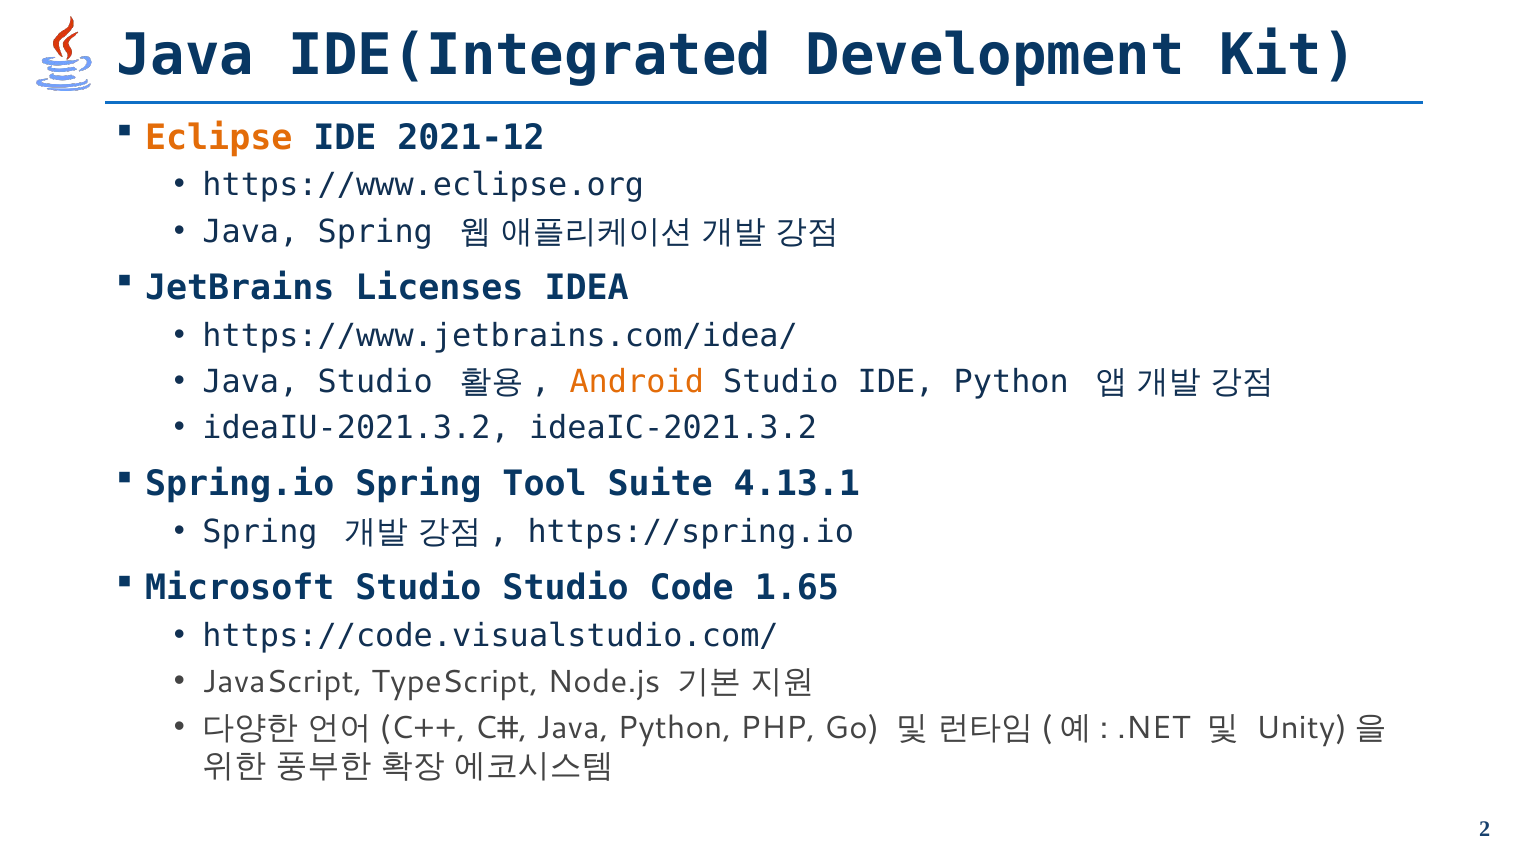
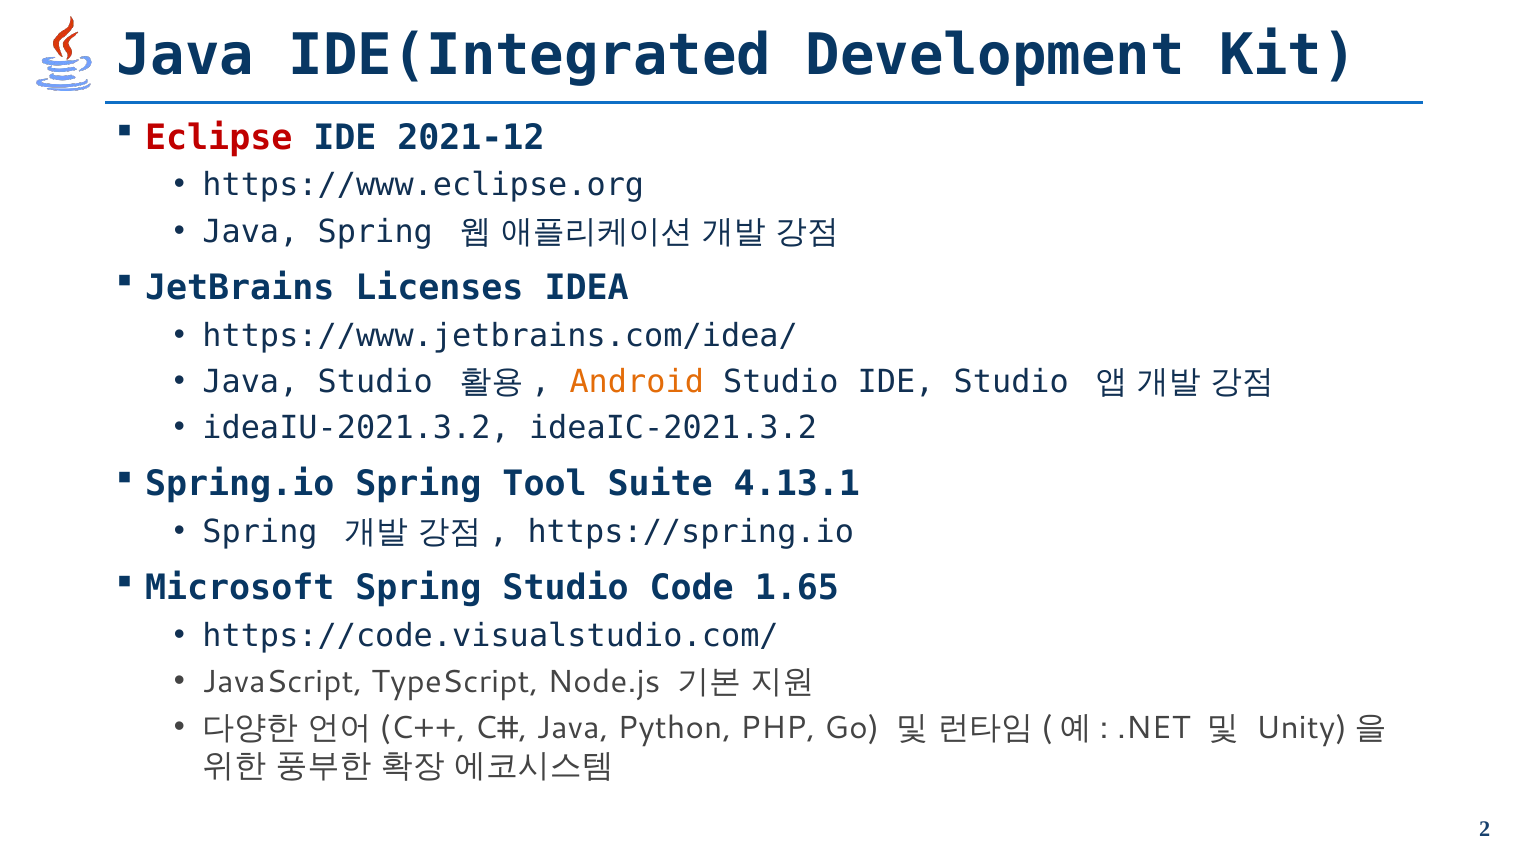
Eclipse colour: orange -> red
IDE Python: Python -> Studio
Microsoft Studio: Studio -> Spring
